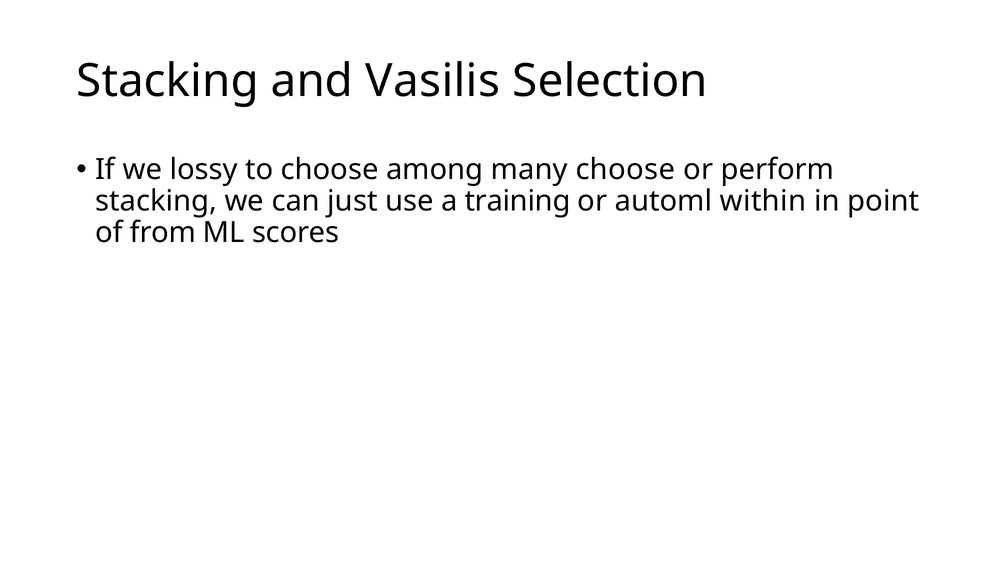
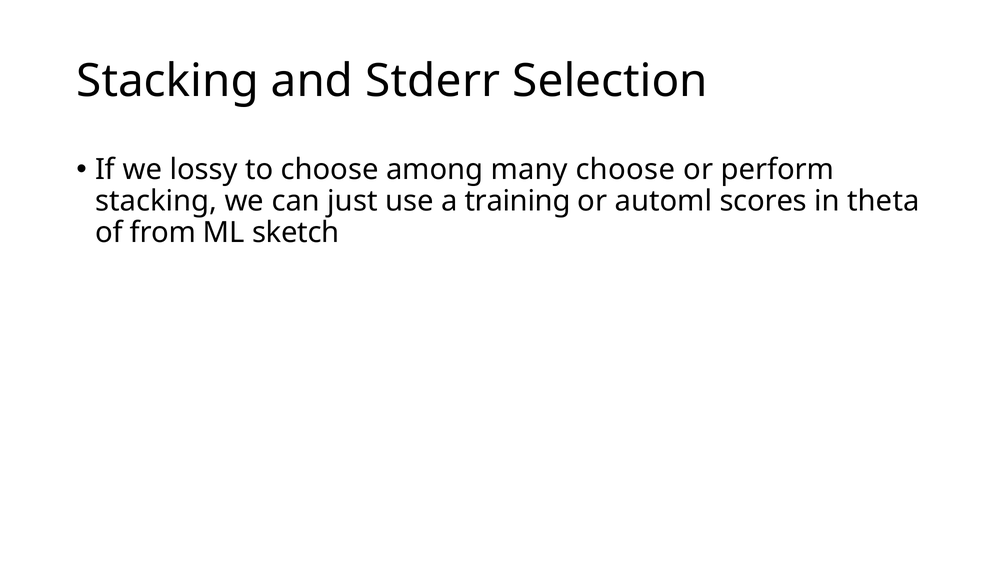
Vasilis: Vasilis -> Stderr
within: within -> scores
point: point -> theta
scores: scores -> sketch
